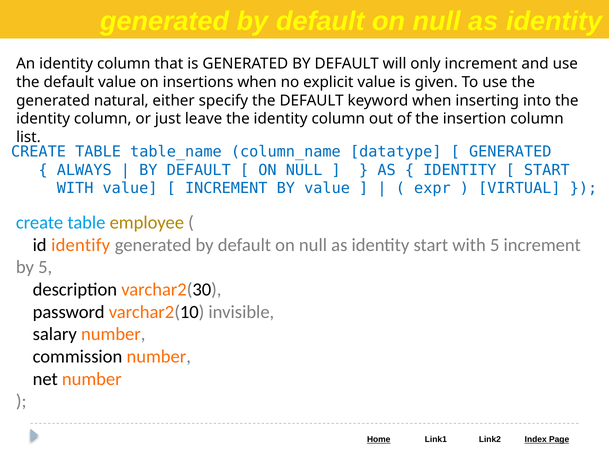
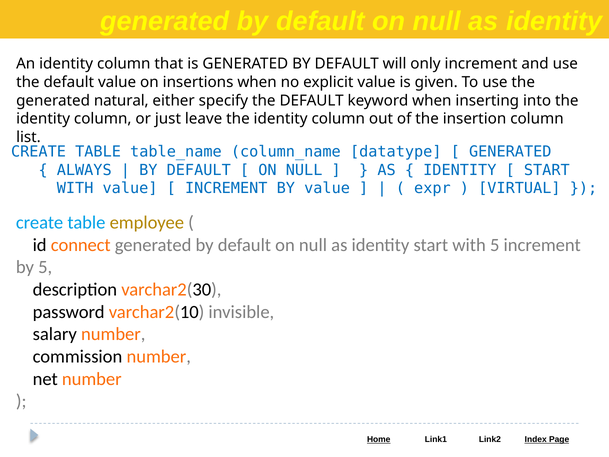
identify: identify -> connect
